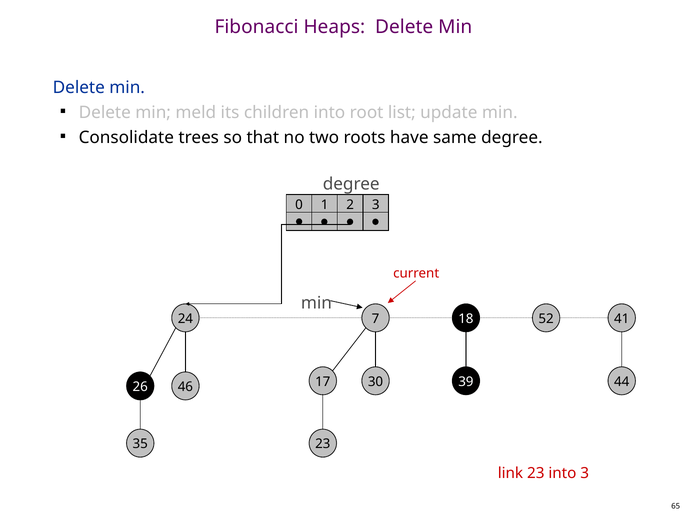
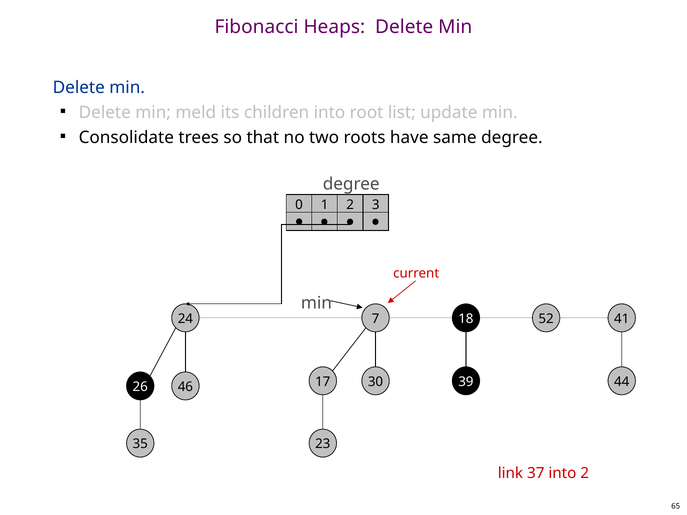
link 23: 23 -> 37
into 3: 3 -> 2
